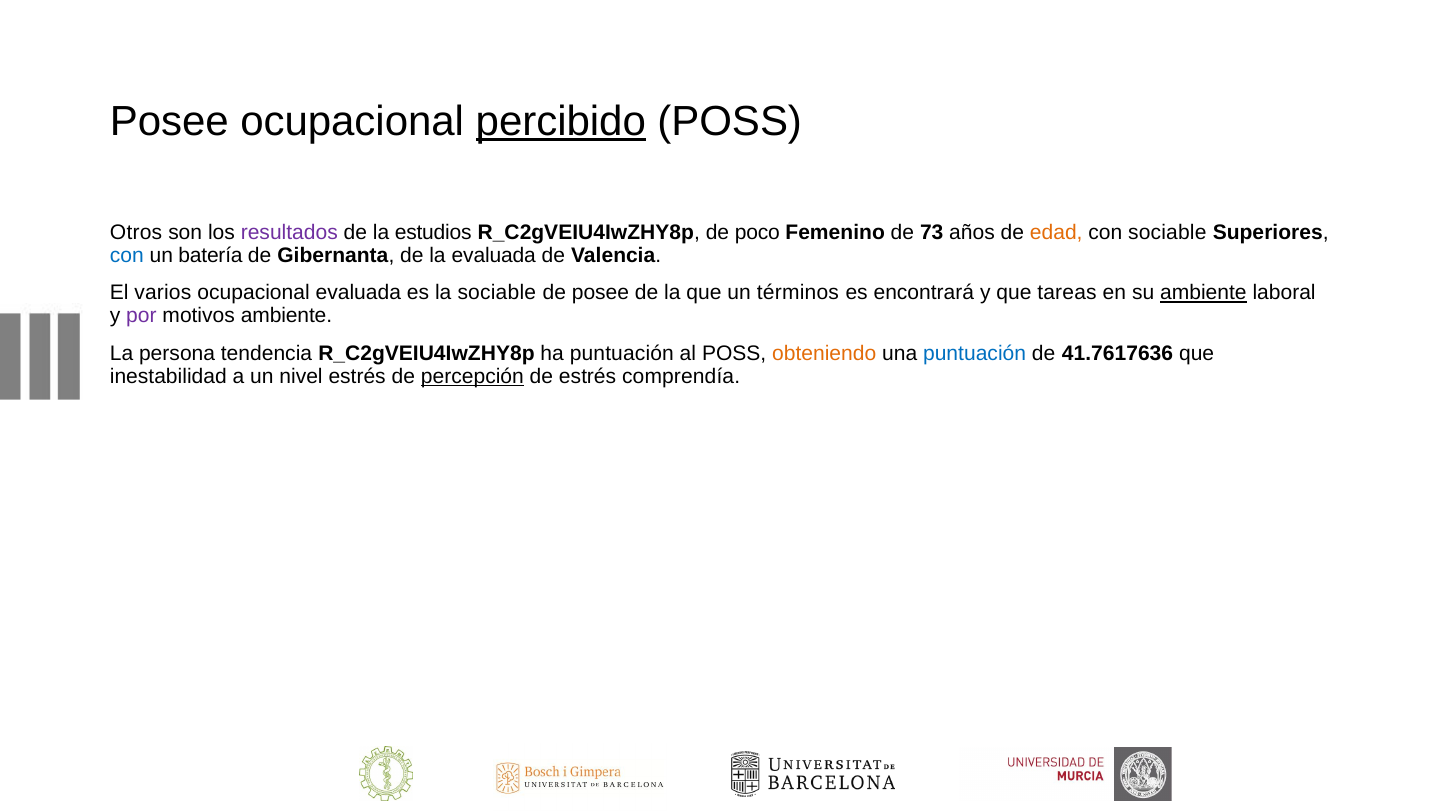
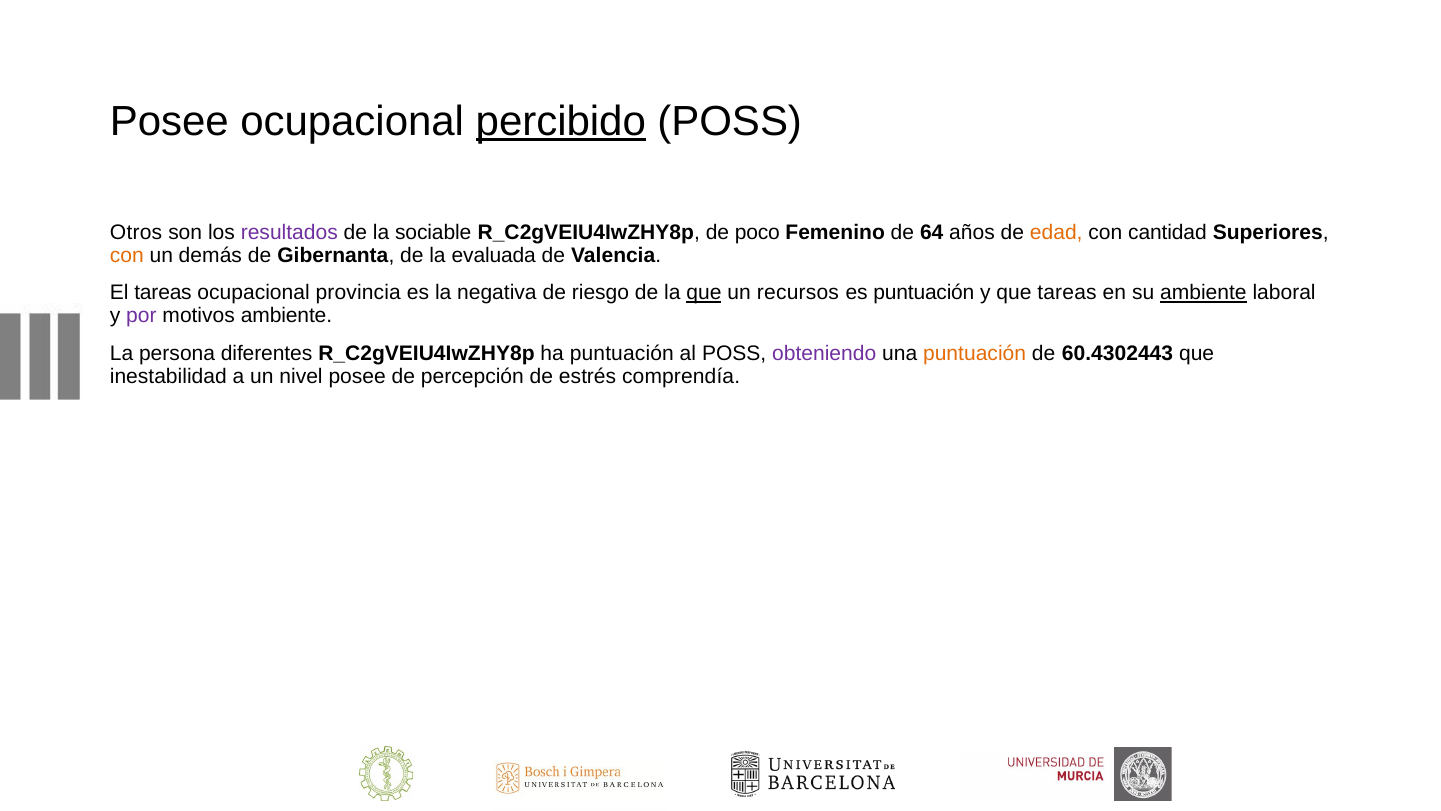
estudios: estudios -> sociable
73: 73 -> 64
con sociable: sociable -> cantidad
con at (127, 255) colour: blue -> orange
batería: batería -> demás
El varios: varios -> tareas
ocupacional evaluada: evaluada -> provincia
la sociable: sociable -> negativa
de posee: posee -> riesgo
que at (704, 293) underline: none -> present
términos: términos -> recursos
es encontrará: encontrará -> puntuación
tendencia: tendencia -> diferentes
obteniendo colour: orange -> purple
puntuación at (975, 353) colour: blue -> orange
41.7617636: 41.7617636 -> 60.4302443
nivel estrés: estrés -> posee
percepción underline: present -> none
